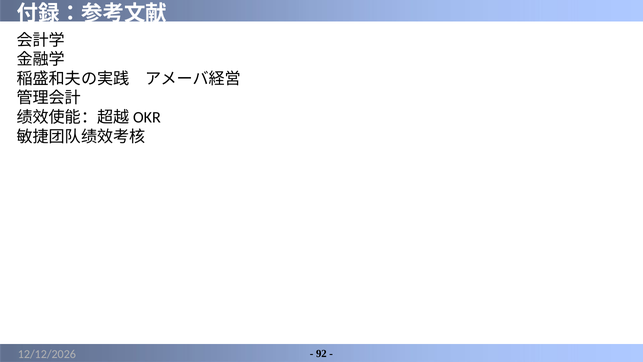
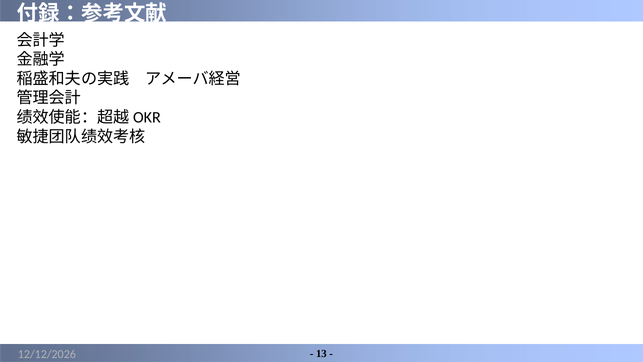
92: 92 -> 13
